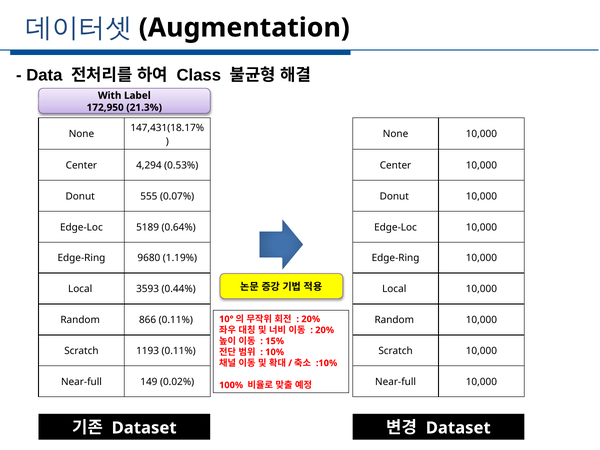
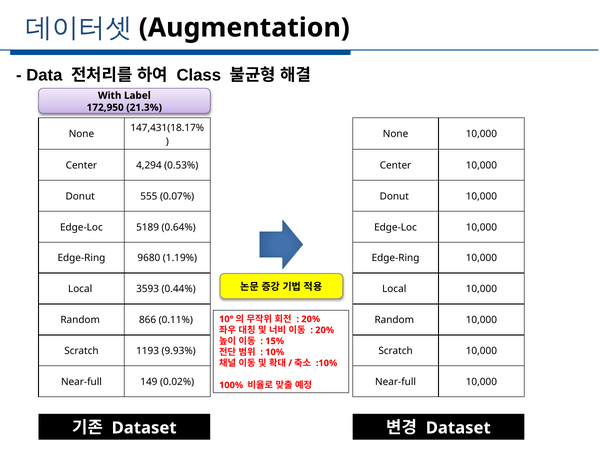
1193 0.11%: 0.11% -> 9.93%
